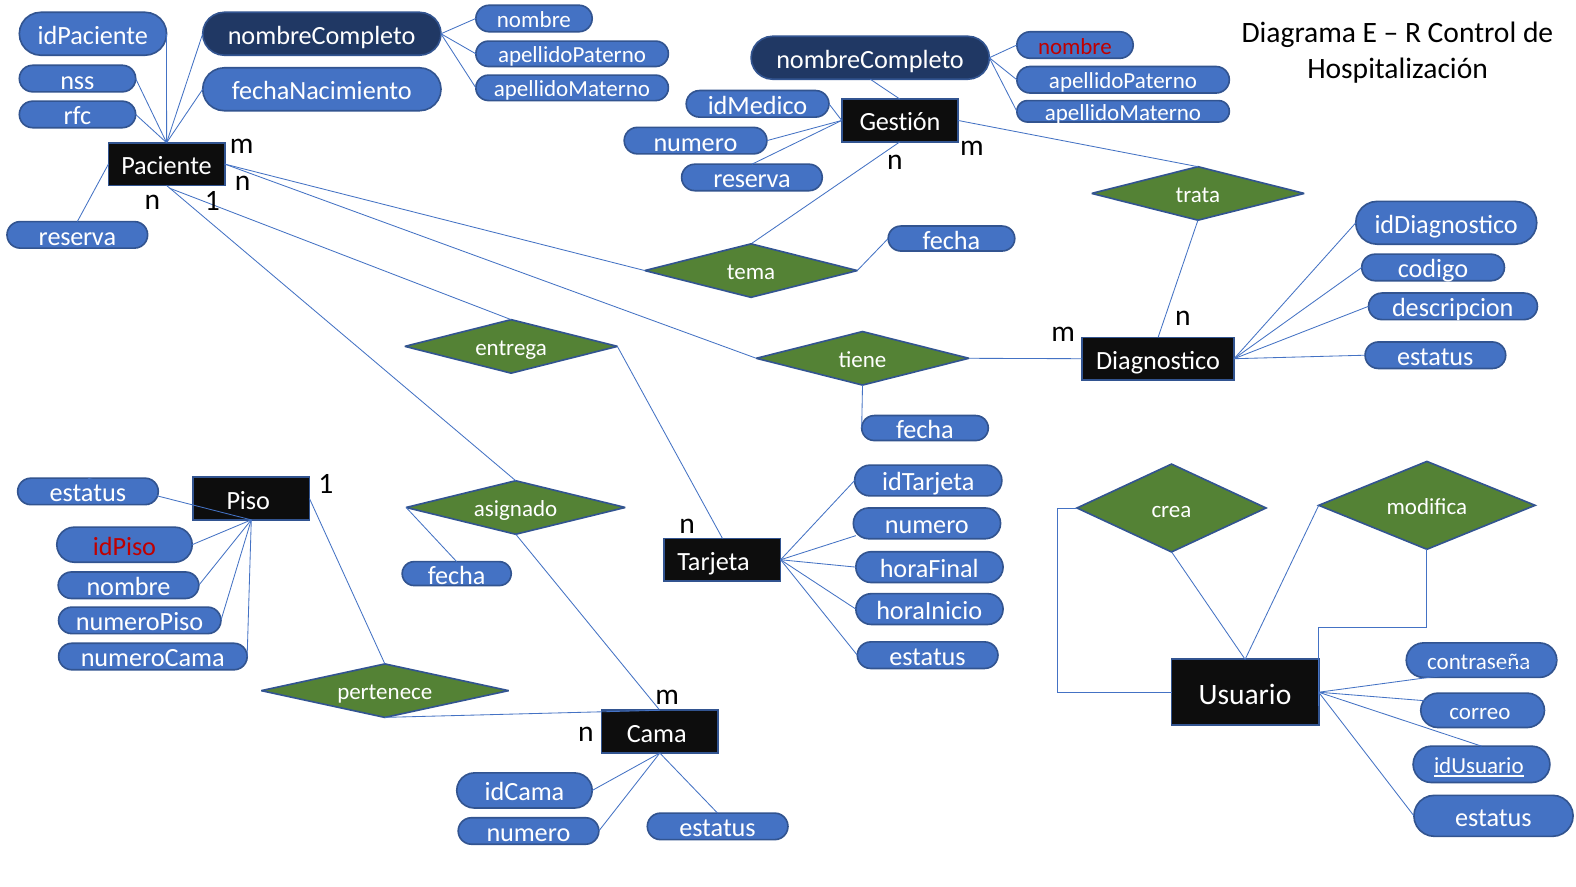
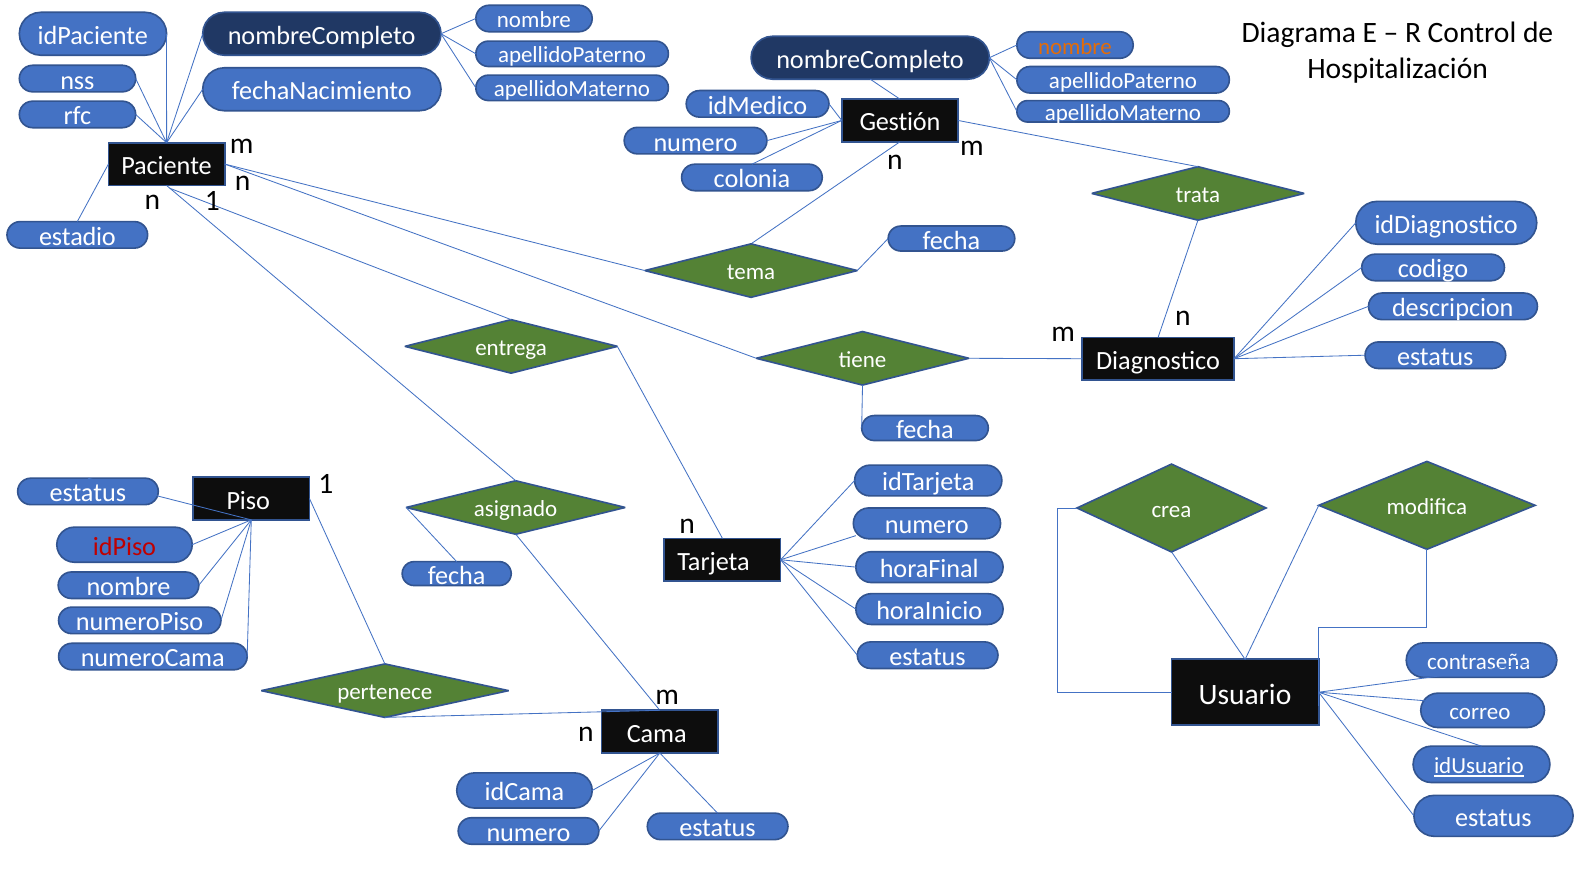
nombre at (1075, 47) colour: red -> orange
reserva at (752, 179): reserva -> colonia
reserva at (77, 237): reserva -> estadio
